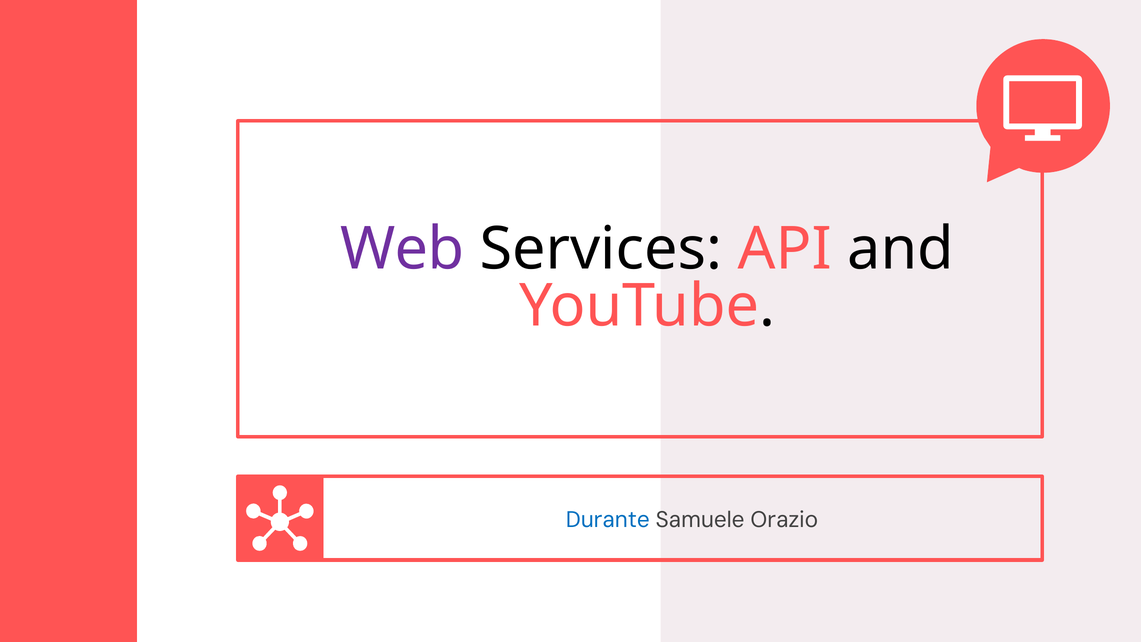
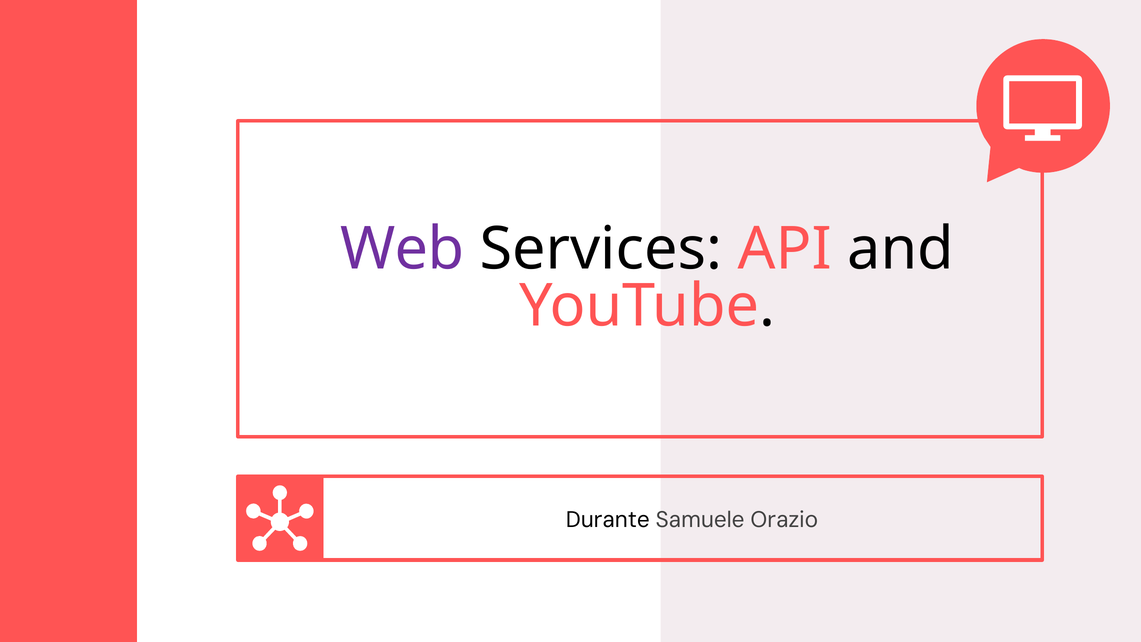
Durante colour: blue -> black
